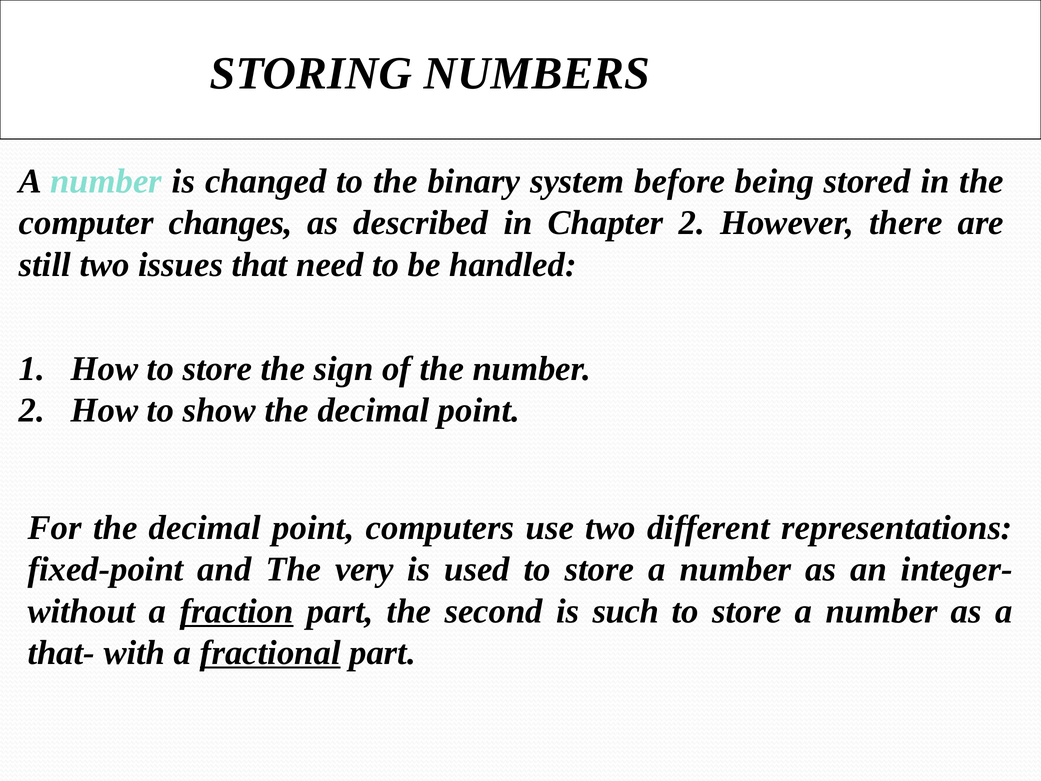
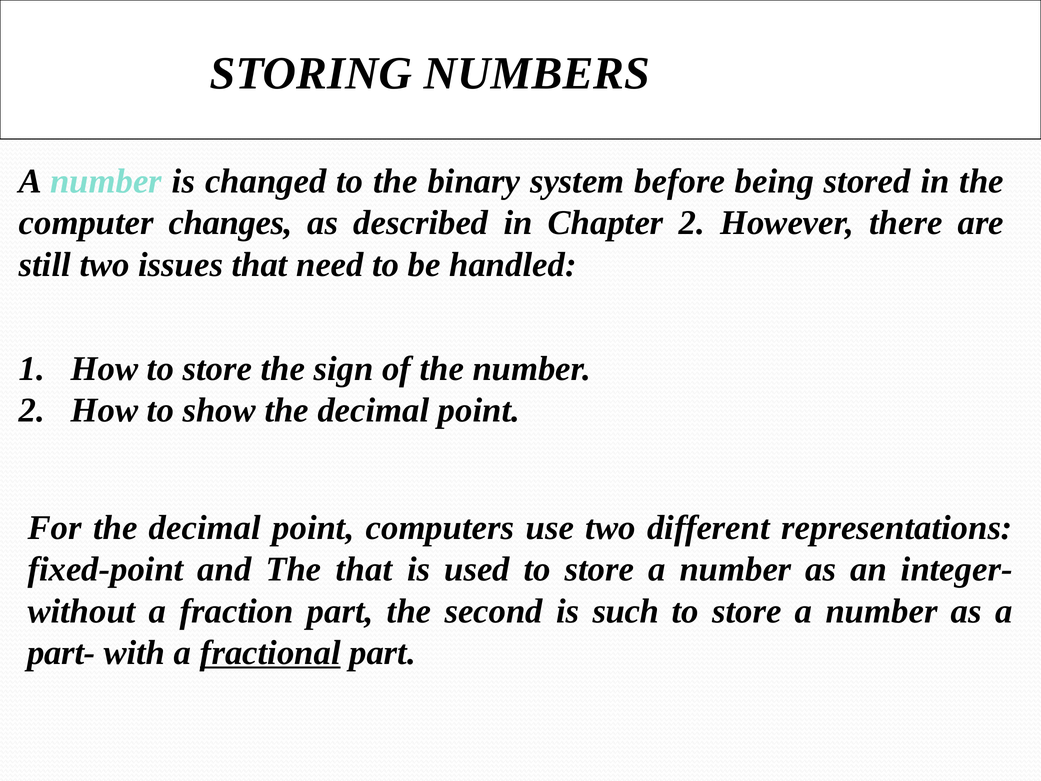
The very: very -> that
fraction underline: present -> none
that-: that- -> part-
